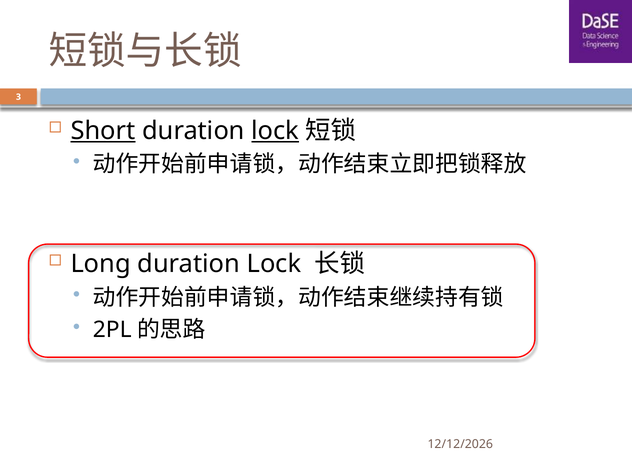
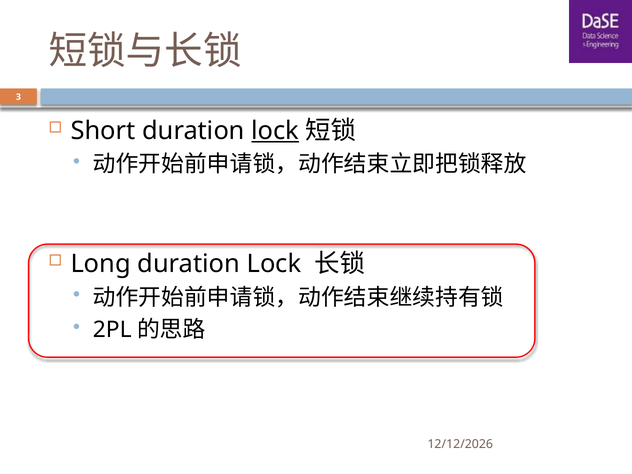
Short underline: present -> none
